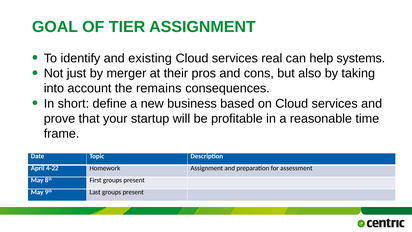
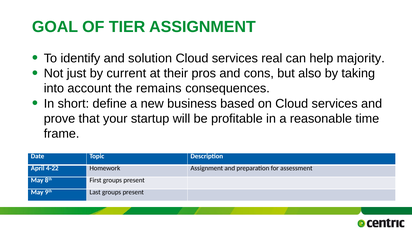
existing: existing -> solution
systems: systems -> majority
merger: merger -> current
